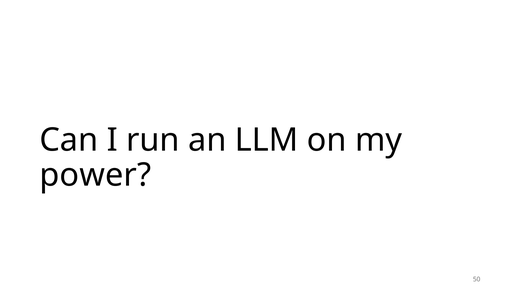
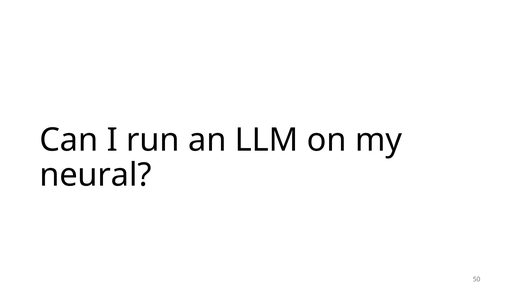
power: power -> neural
